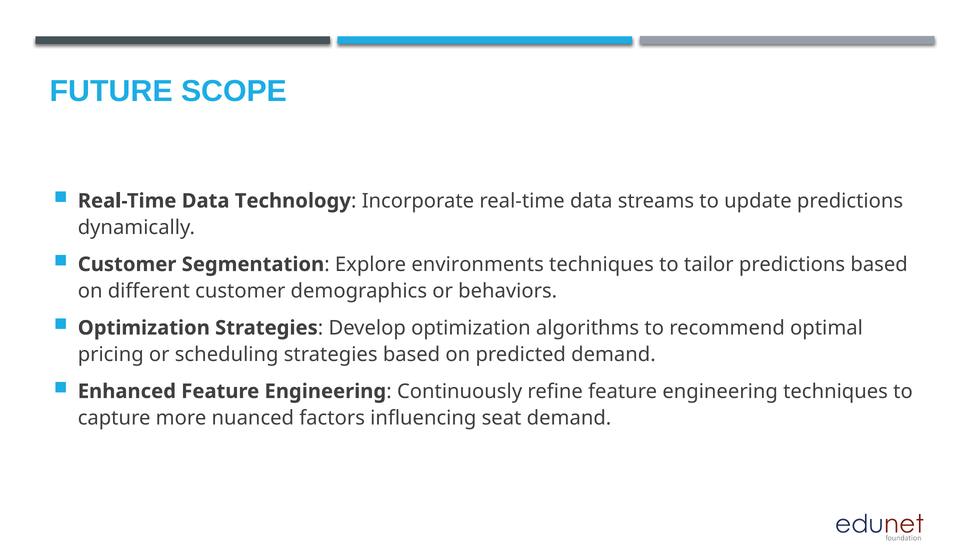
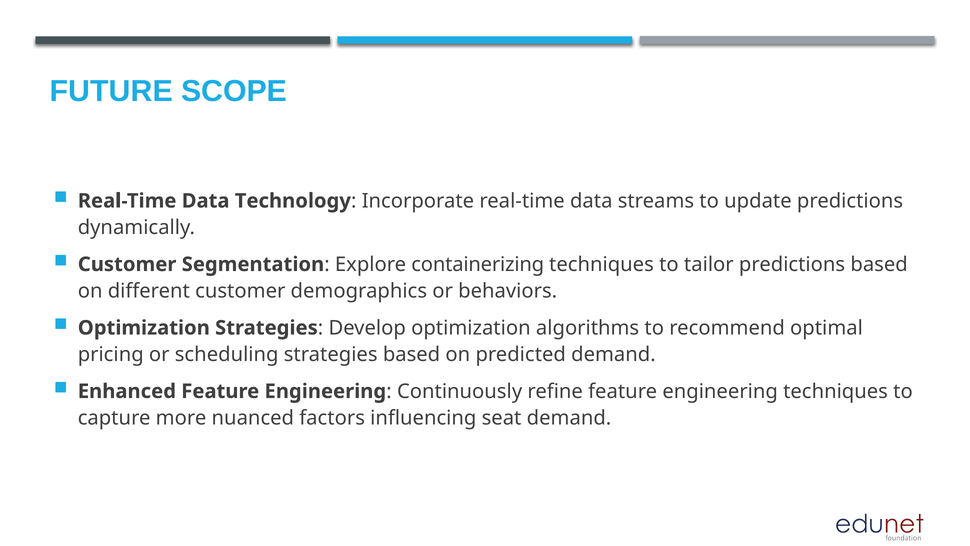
environments: environments -> containerizing
